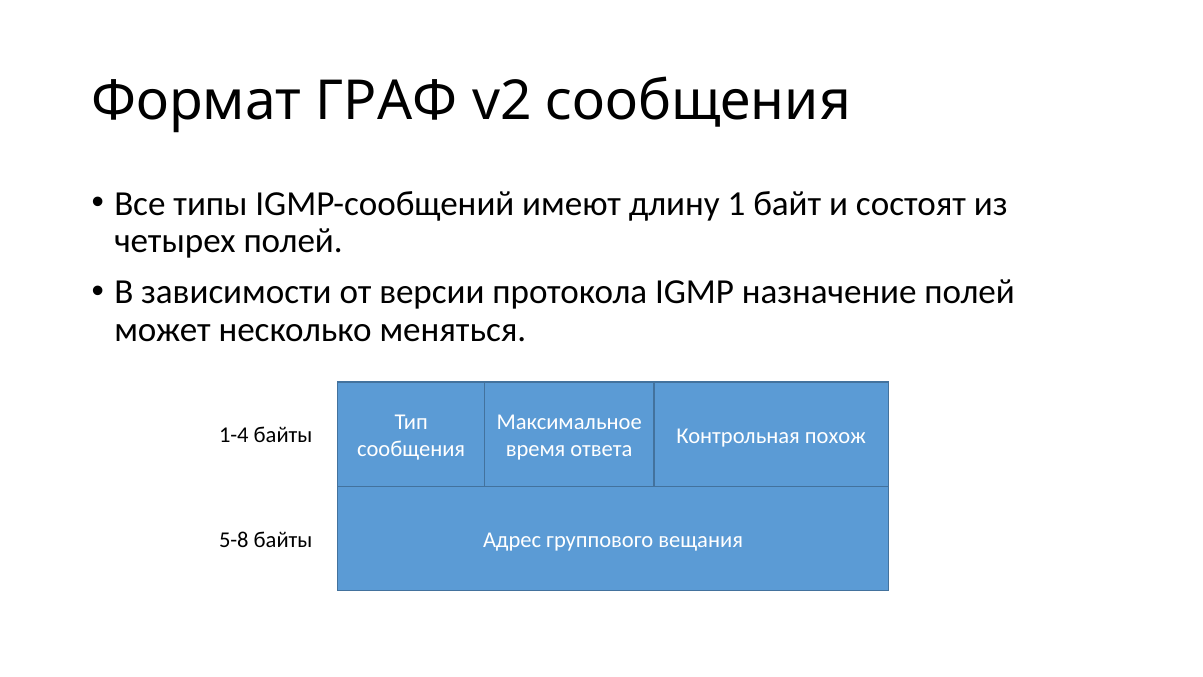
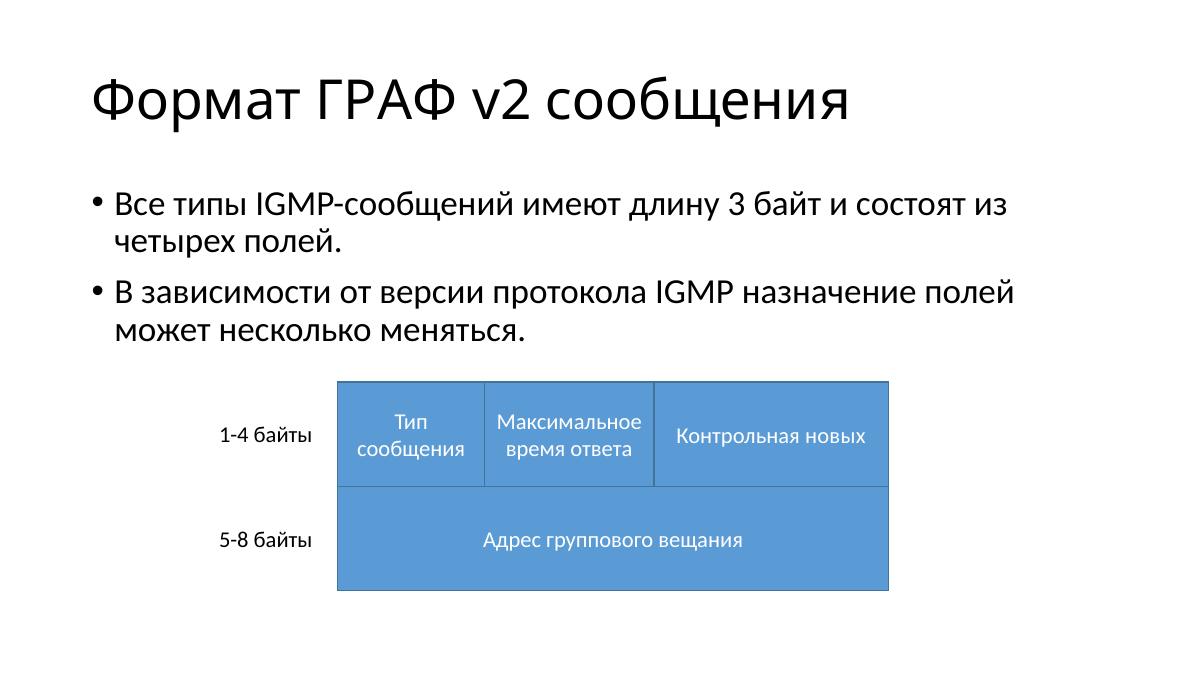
1: 1 -> 3
похож: похож -> новых
